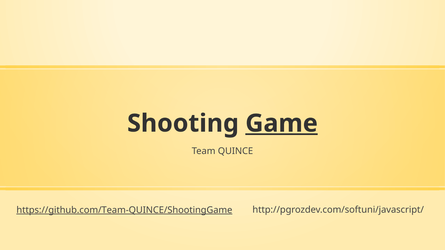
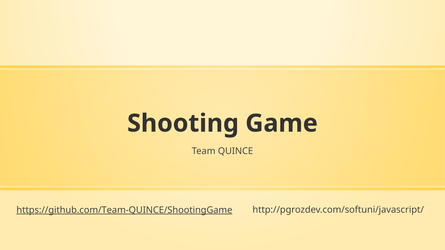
Game underline: present -> none
